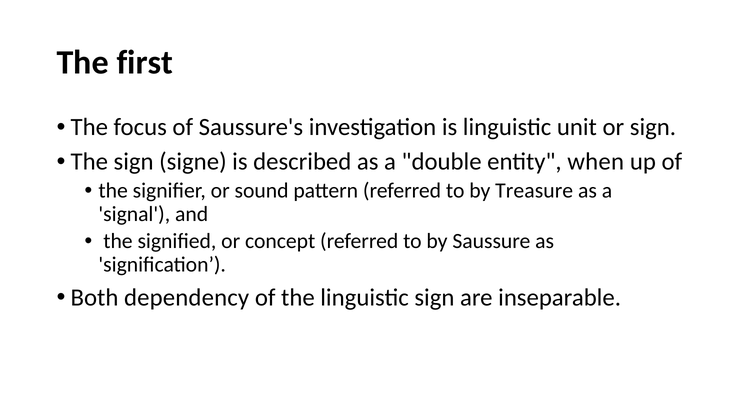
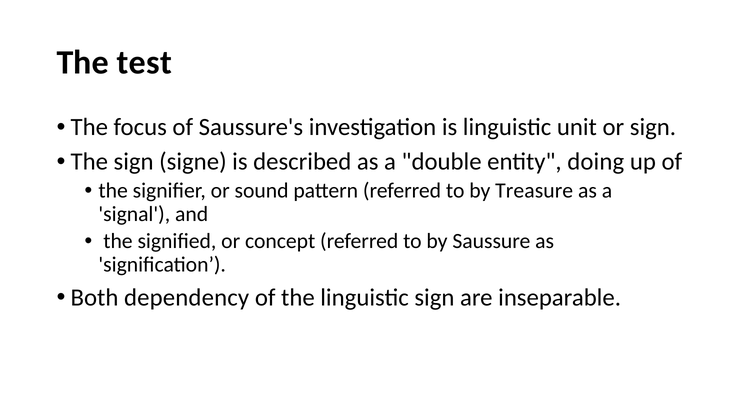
first: first -> test
when: when -> doing
